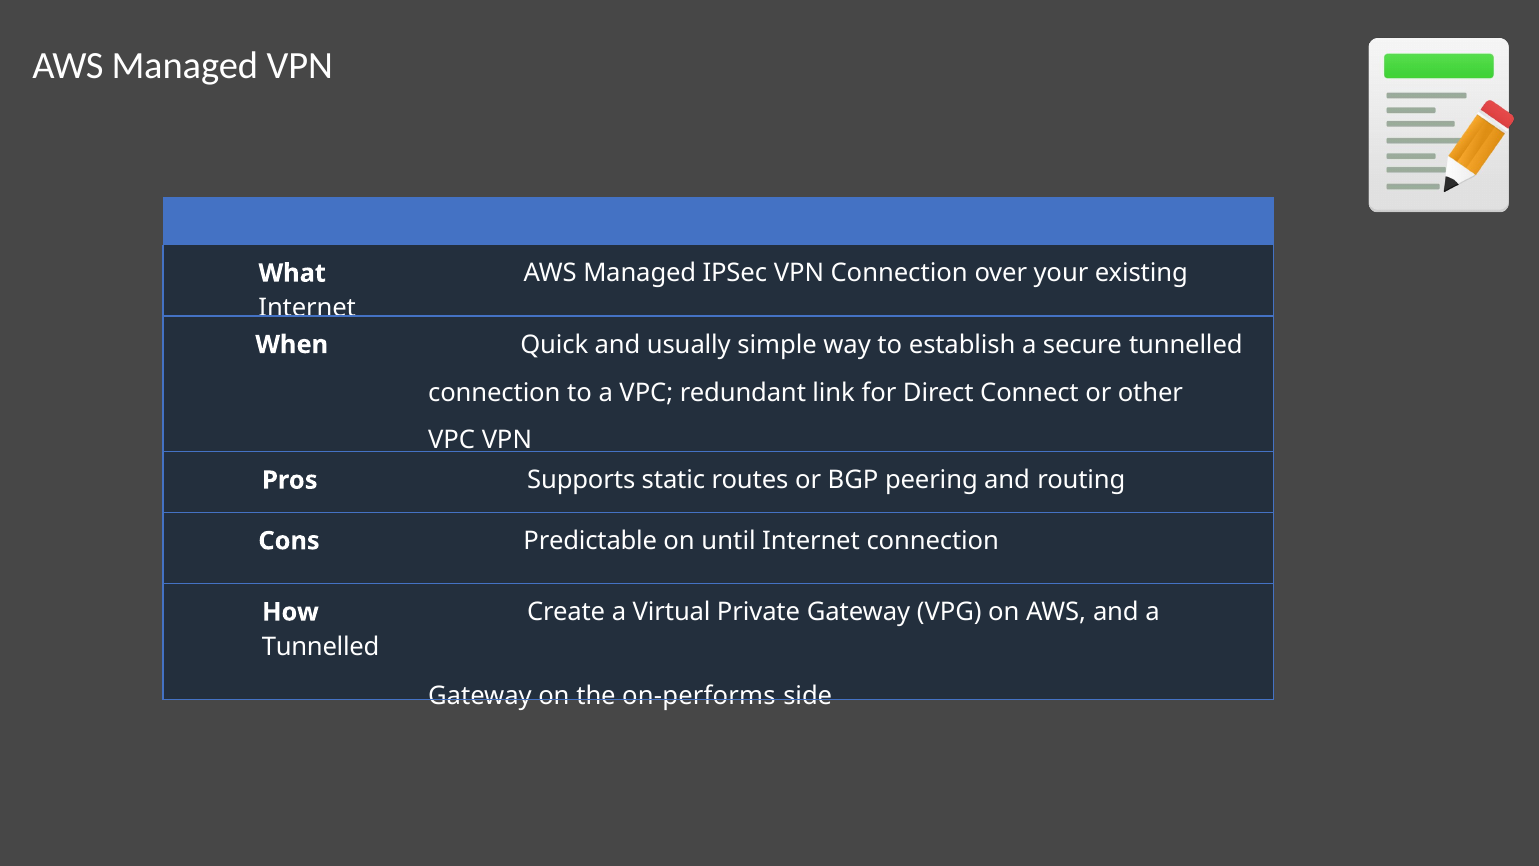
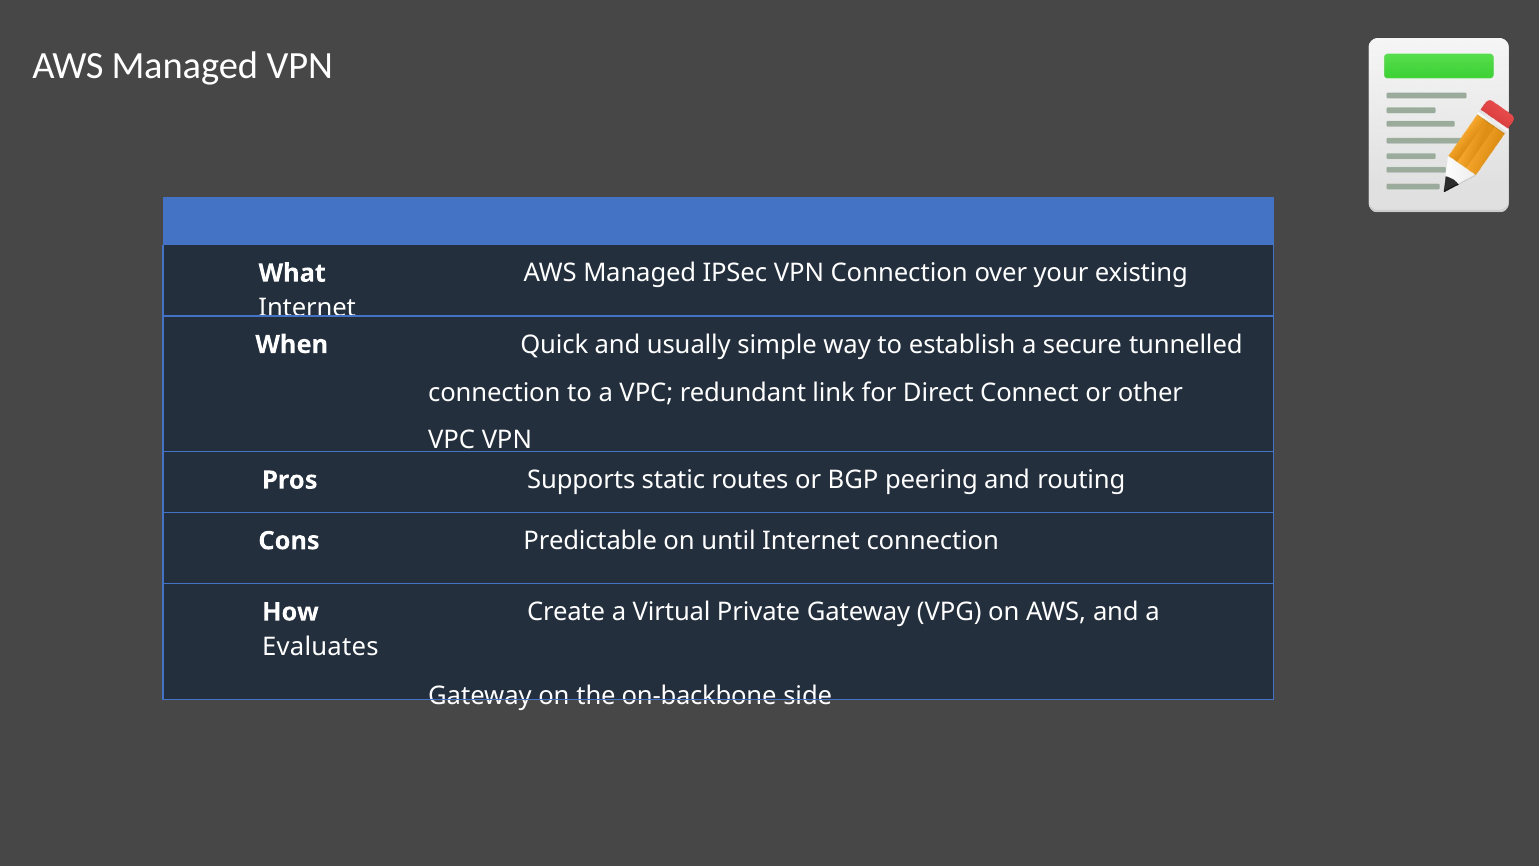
Tunnelled at (321, 647): Tunnelled -> Evaluates
on-performs: on-performs -> on-backbone
